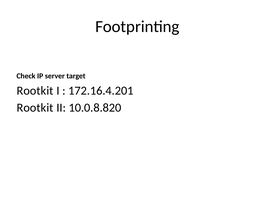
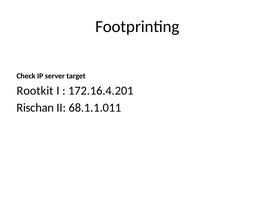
Rootkit at (35, 108): Rootkit -> Rischan
10.0.8.820: 10.0.8.820 -> 68.1.1.011
